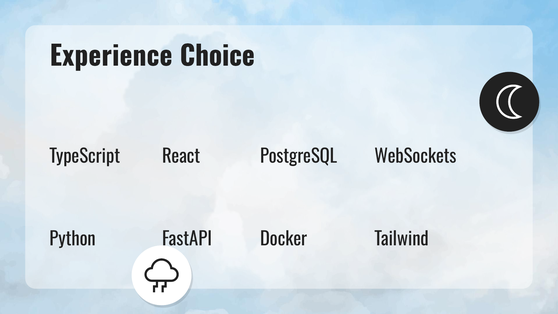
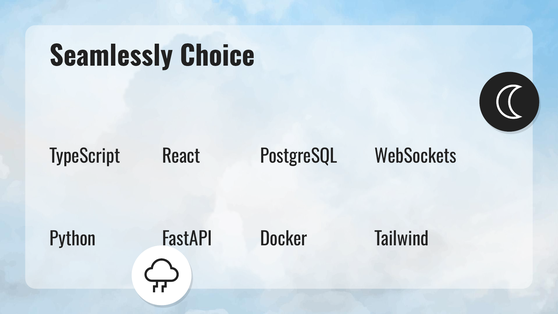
Experience: Experience -> Seamlessly
